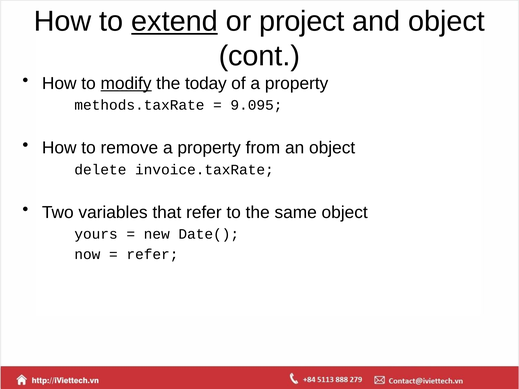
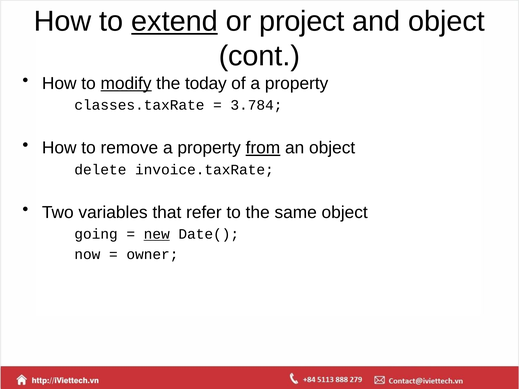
methods.taxRate: methods.taxRate -> classes.taxRate
9.095: 9.095 -> 3.784
from underline: none -> present
yours: yours -> going
new underline: none -> present
refer at (152, 254): refer -> owner
